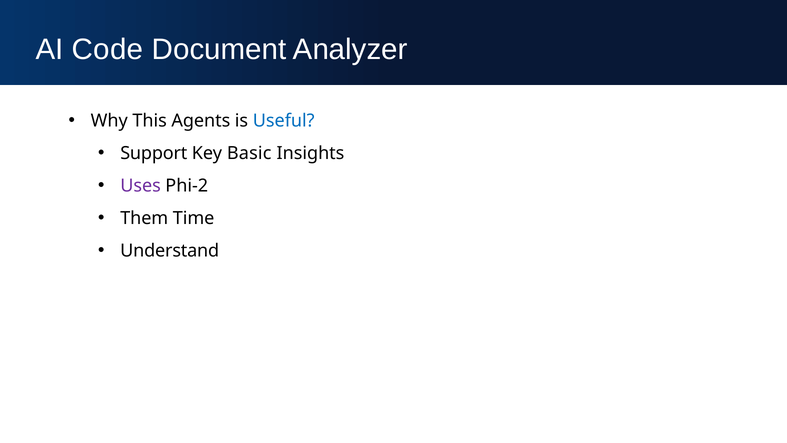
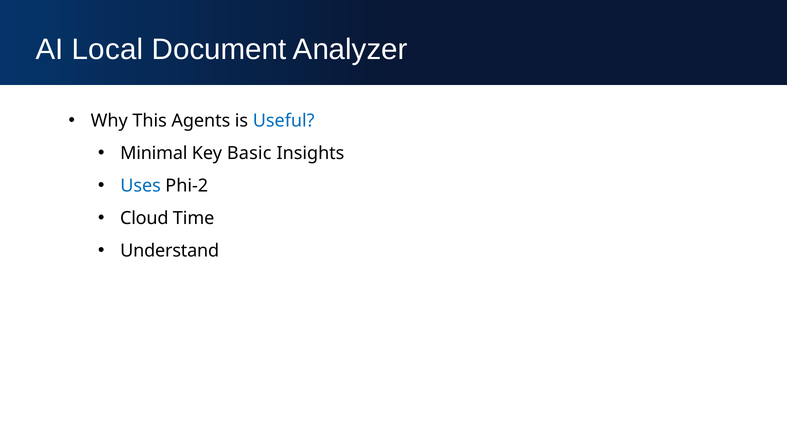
Code: Code -> Local
Support: Support -> Minimal
Uses colour: purple -> blue
Them: Them -> Cloud
